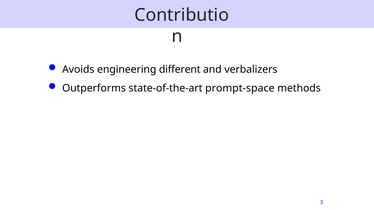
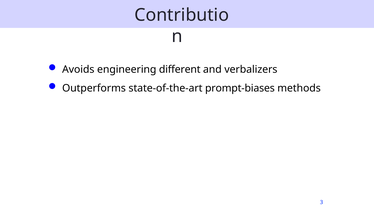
prompt-space: prompt-space -> prompt-biases
